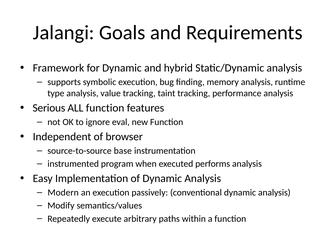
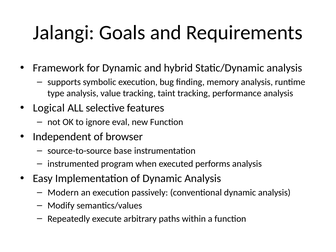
Serious: Serious -> Logical
ALL function: function -> selective
